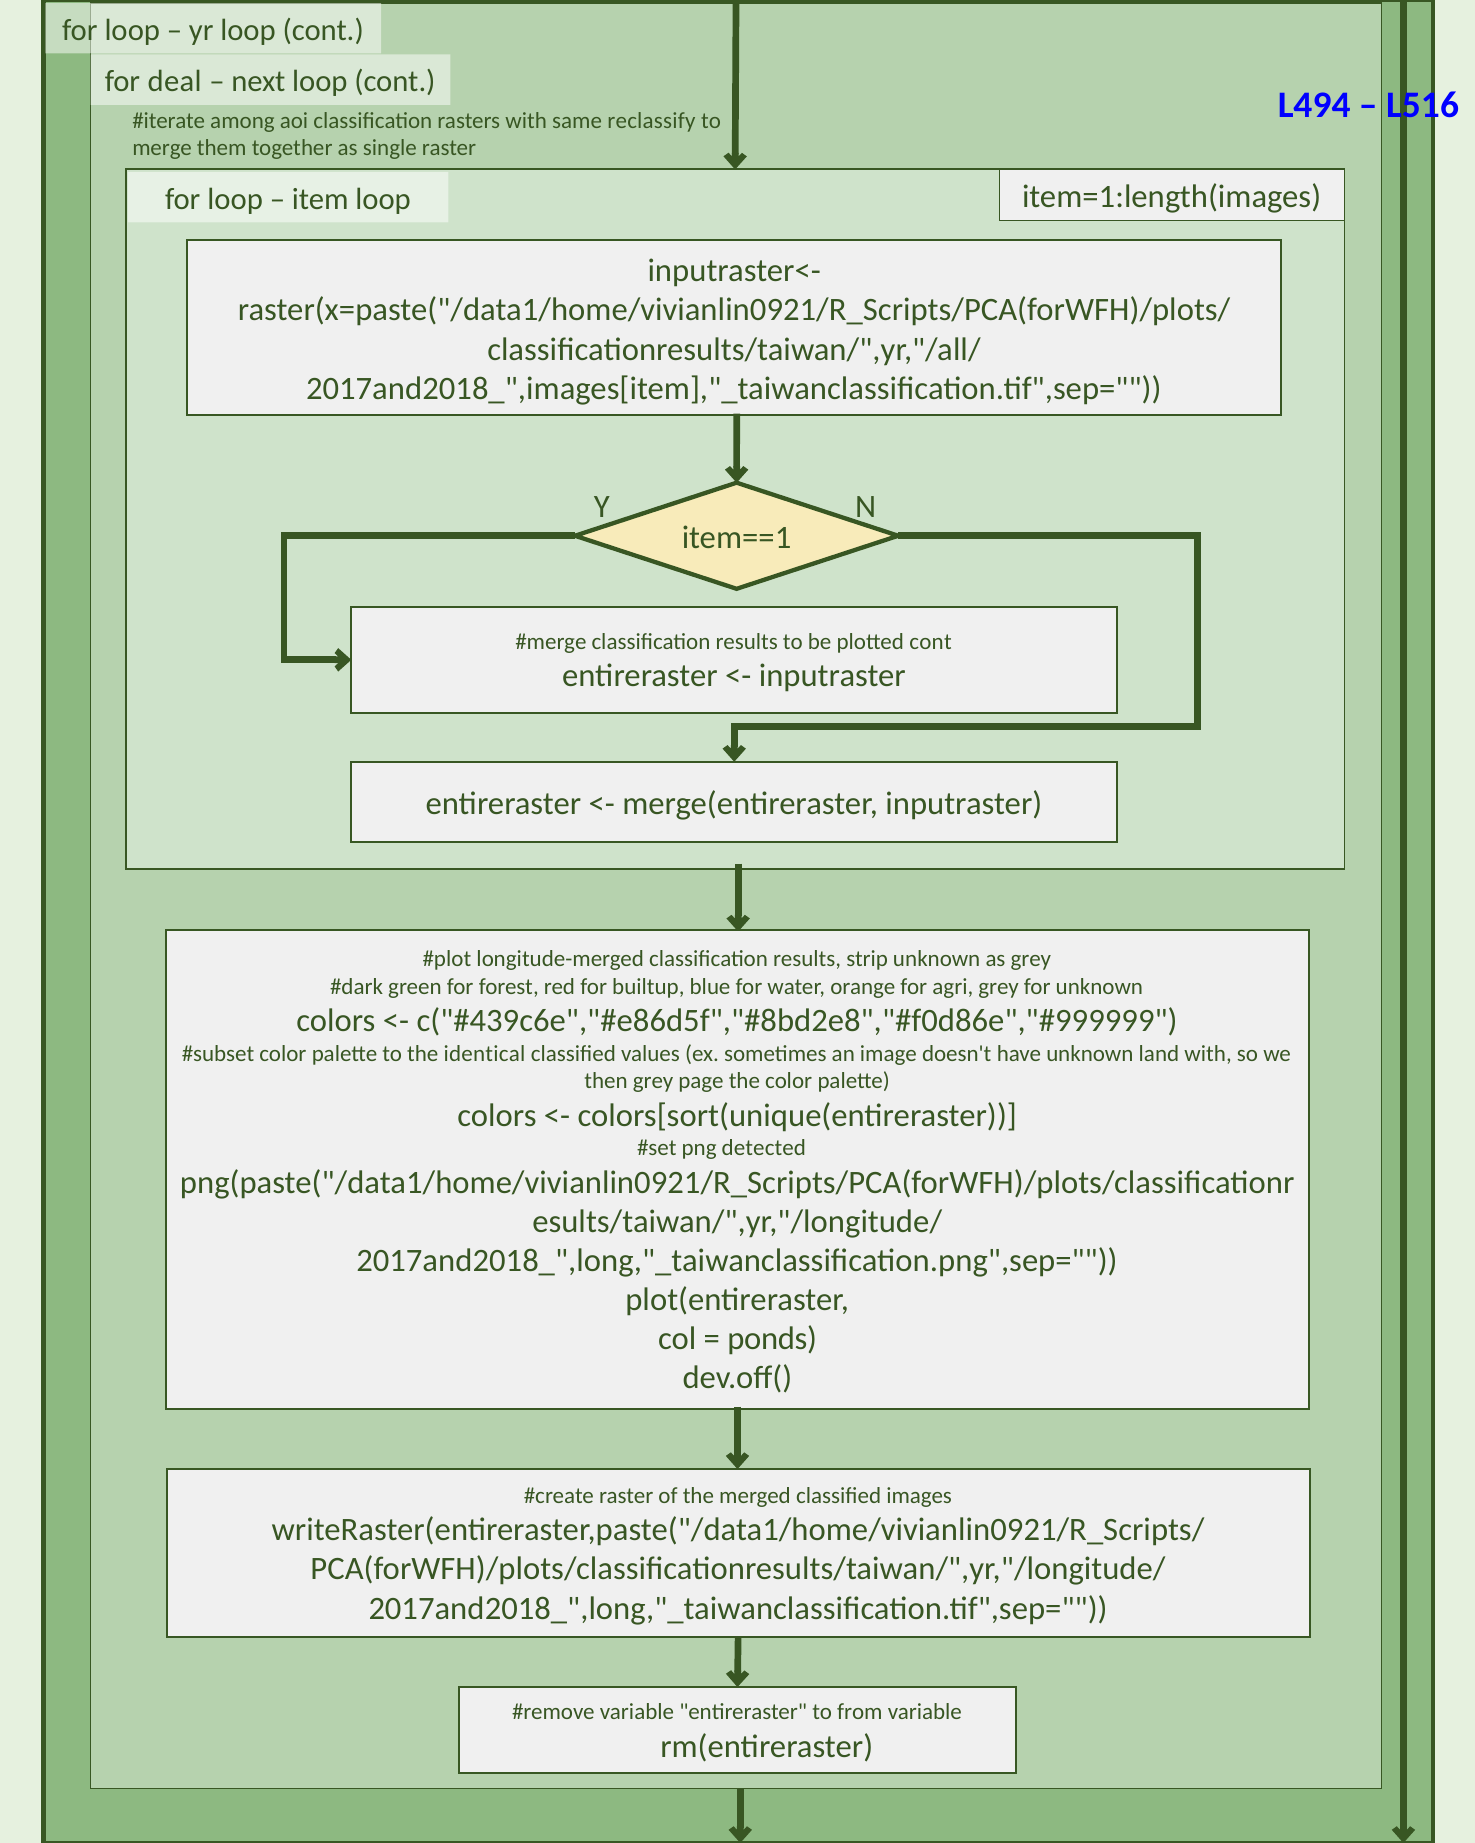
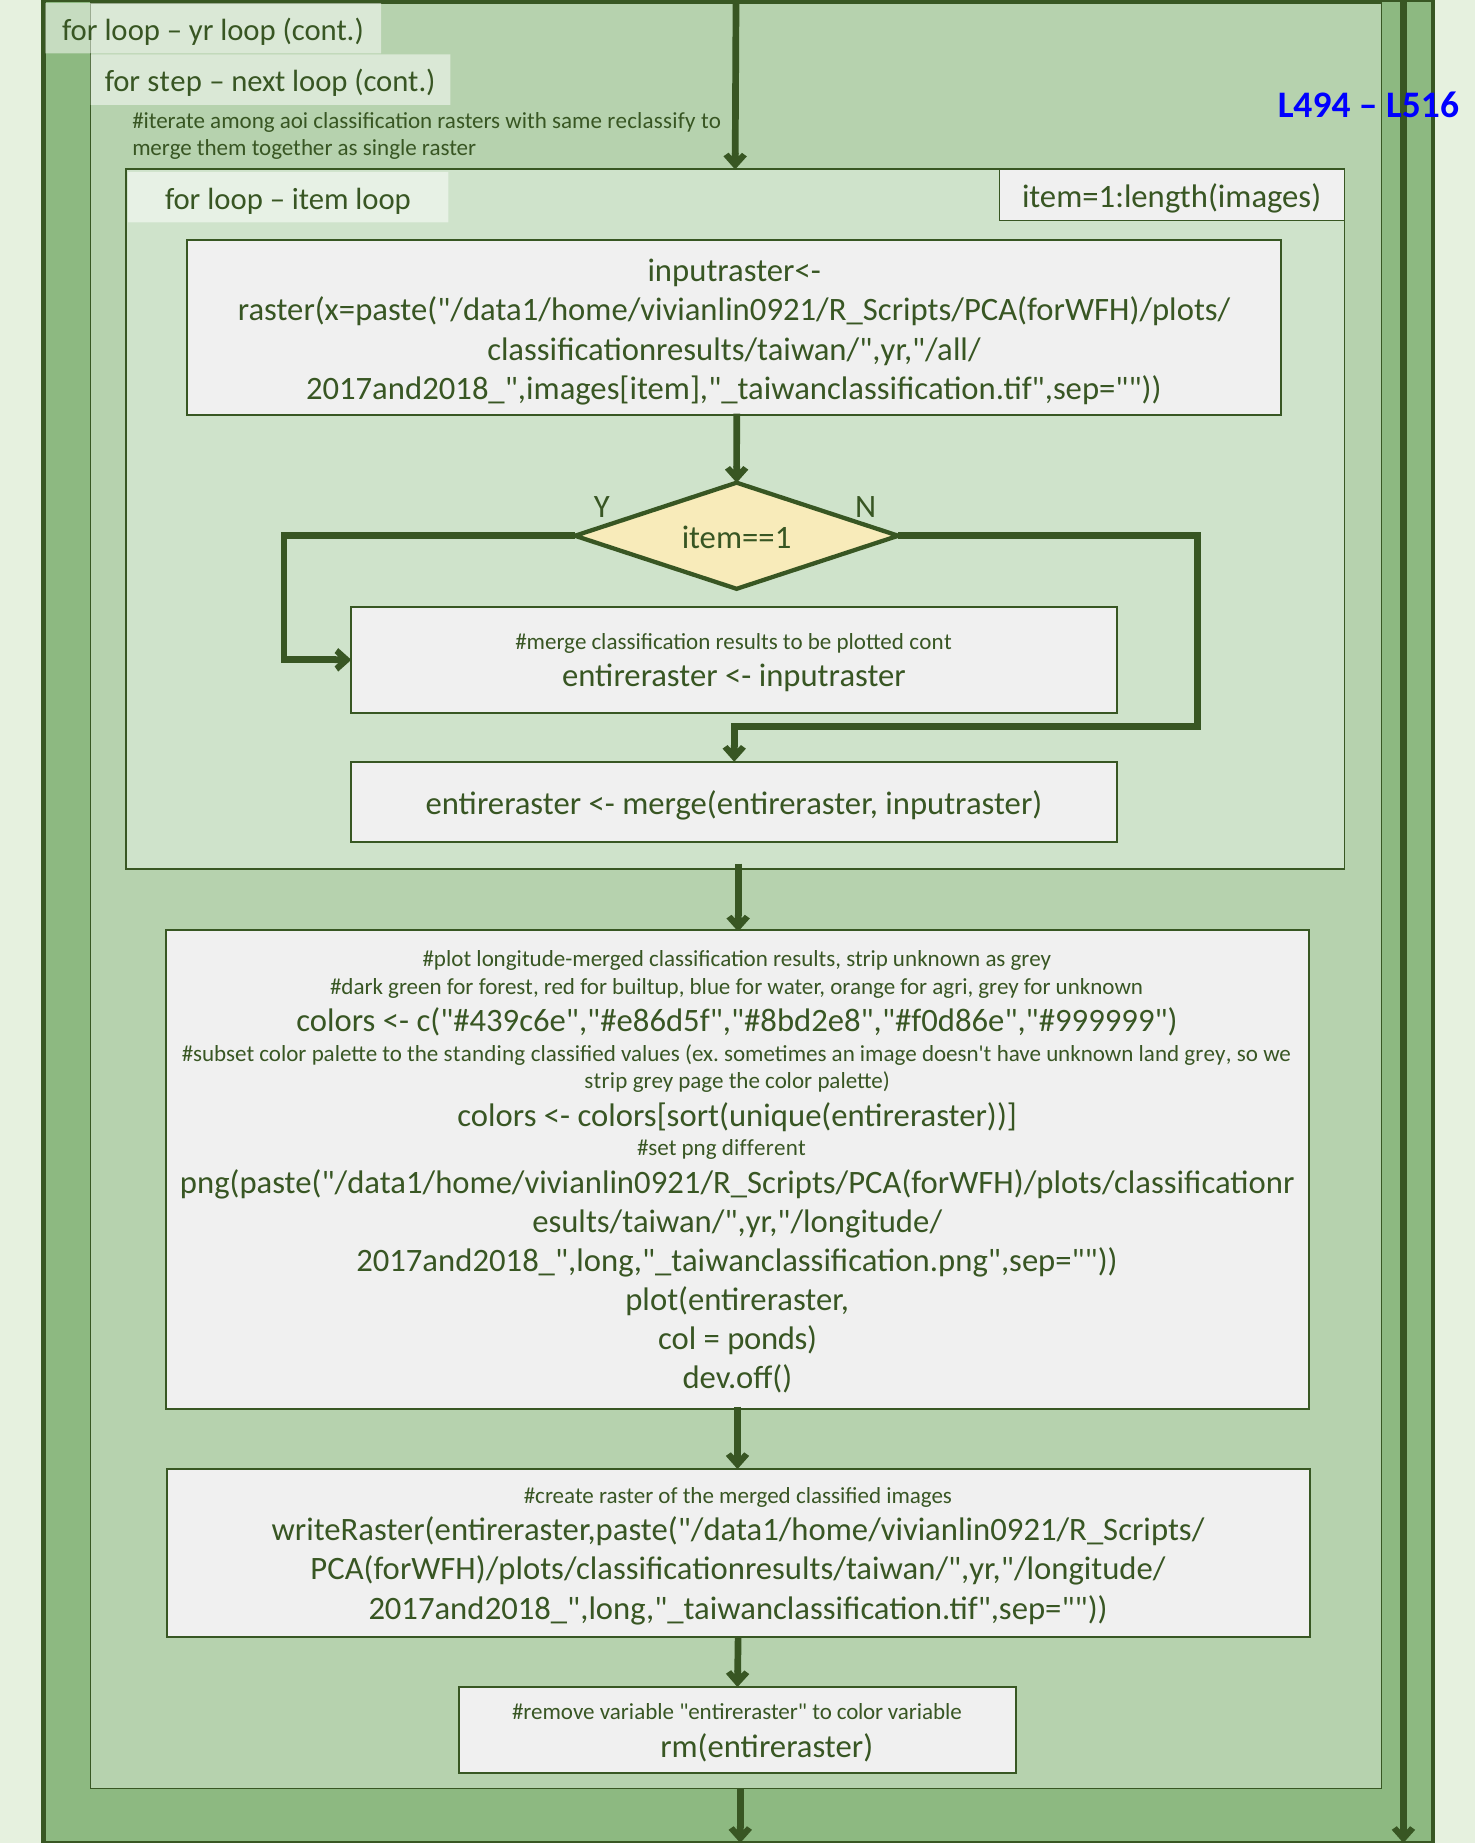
deal: deal -> step
identical: identical -> standing
land with: with -> grey
then at (606, 1081): then -> strip
detected: detected -> different
to from: from -> color
